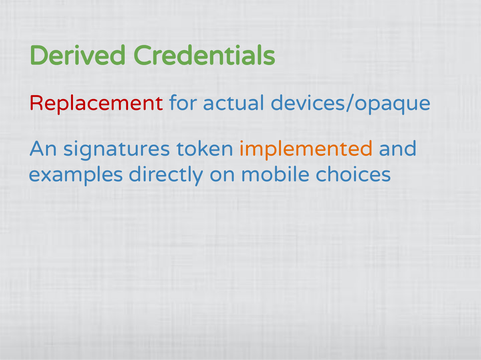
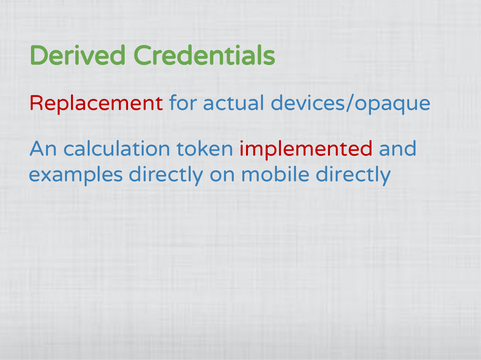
signatures: signatures -> calculation
implemented colour: orange -> red
mobile choices: choices -> directly
